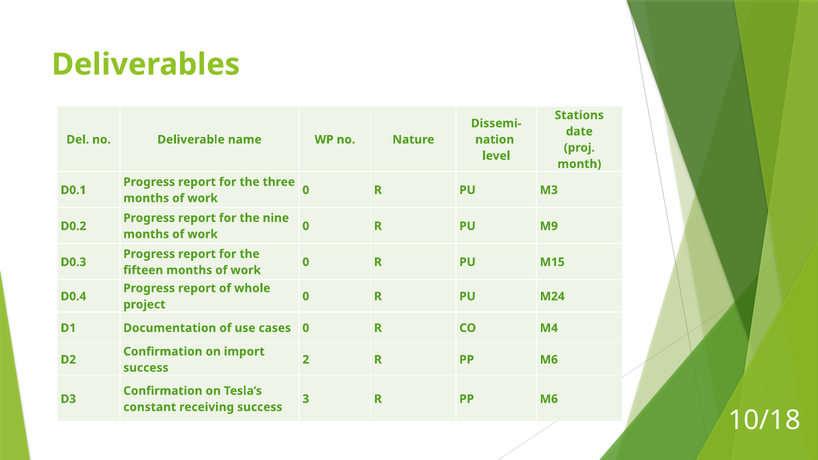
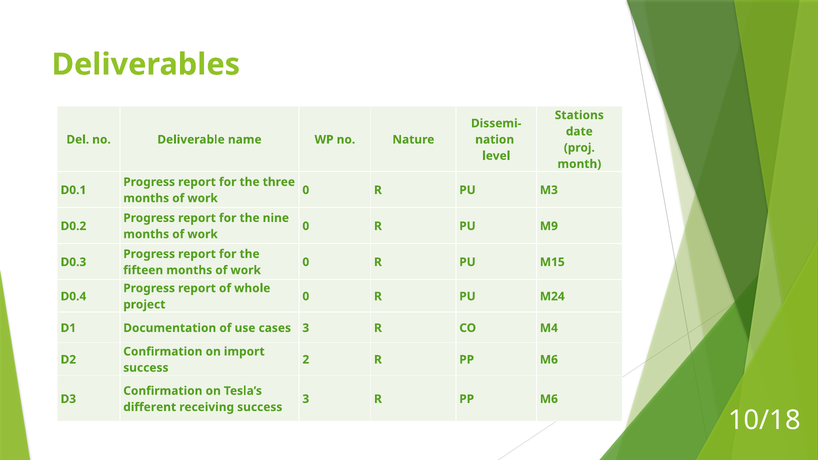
cases 0: 0 -> 3
constant: constant -> different
